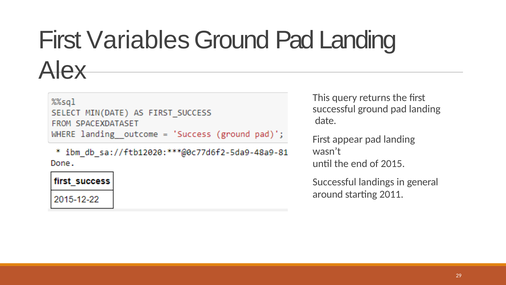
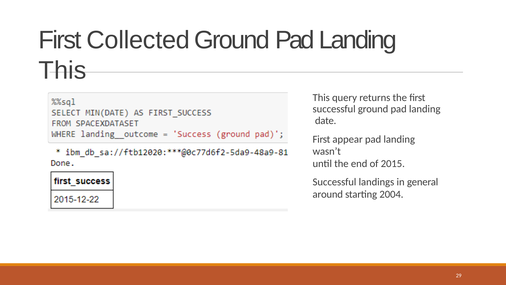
Variables: Variables -> Collected
Alex at (63, 70): Alex -> This
2011: 2011 -> 2004
